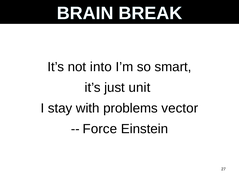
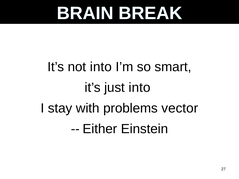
just unit: unit -> into
Force: Force -> Either
